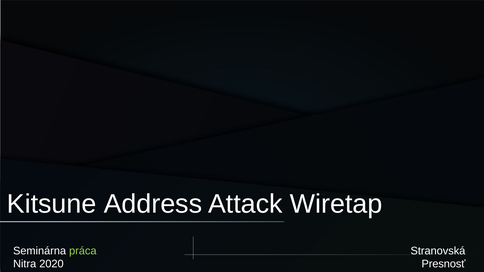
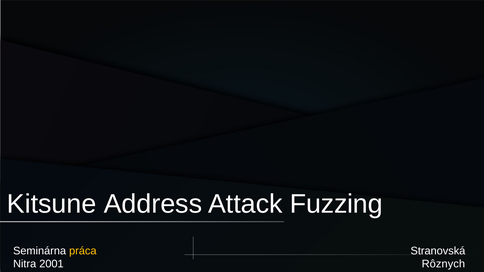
Wiretap: Wiretap -> Fuzzing
práca colour: light green -> yellow
2020: 2020 -> 2001
Presnosť: Presnosť -> Rôznych
